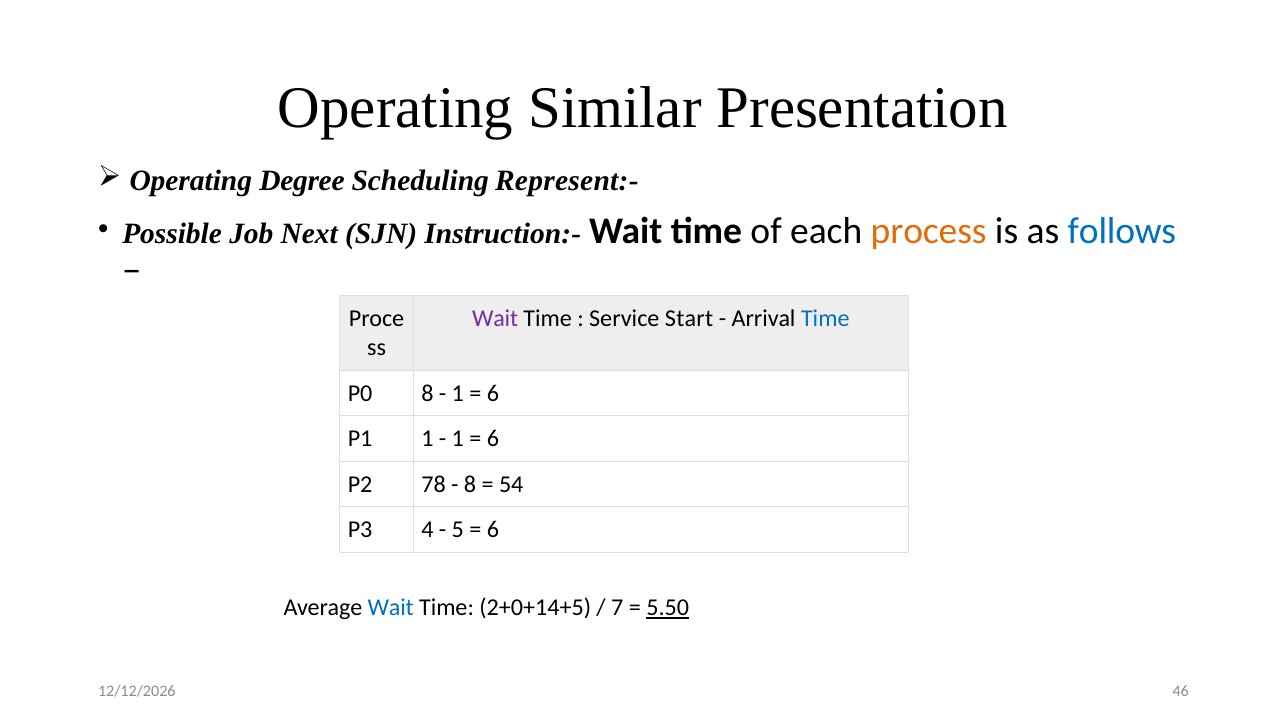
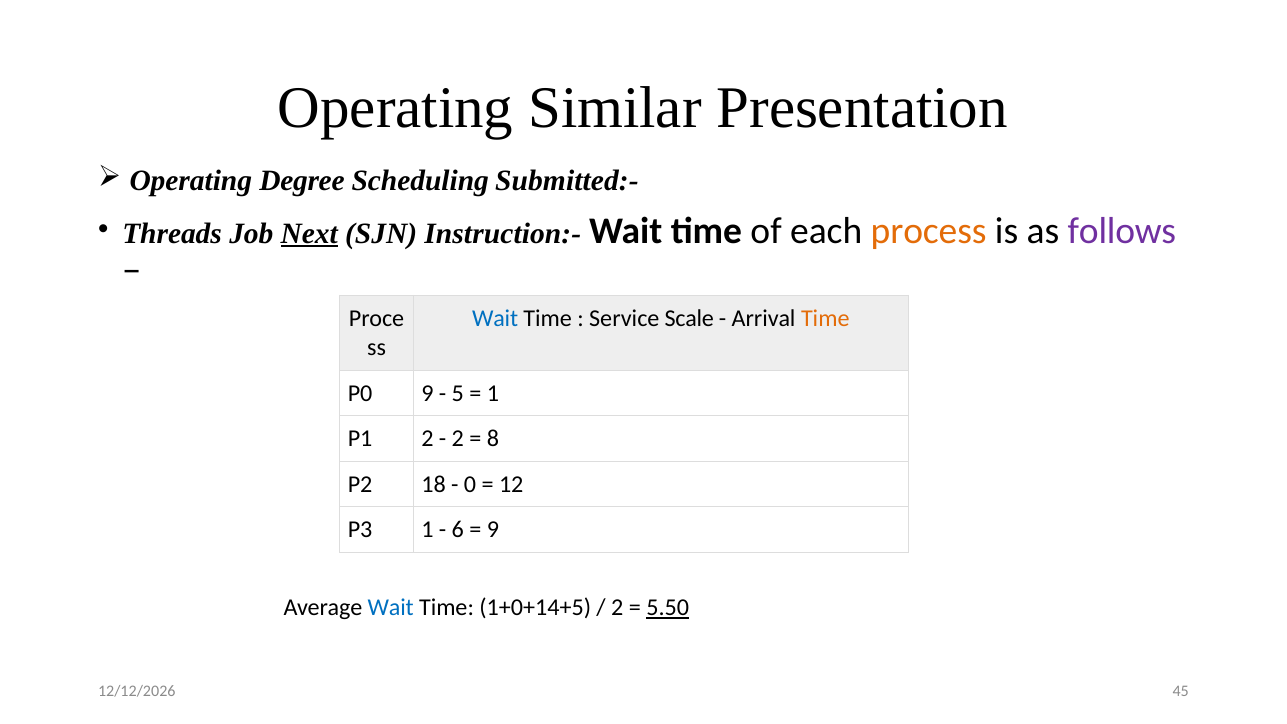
Represent:-: Represent:- -> Submitted:-
Possible: Possible -> Threads
Next underline: none -> present
follows colour: blue -> purple
Wait at (495, 318) colour: purple -> blue
Start: Start -> Scale
Time at (825, 318) colour: blue -> orange
P0 8: 8 -> 9
1 at (458, 393): 1 -> 5
6 at (493, 393): 6 -> 1
P1 1: 1 -> 2
1 at (458, 439): 1 -> 2
6 at (493, 439): 6 -> 8
78: 78 -> 18
8 at (470, 484): 8 -> 0
54: 54 -> 12
P3 4: 4 -> 1
5: 5 -> 6
6 at (493, 530): 6 -> 9
2+0+14+5: 2+0+14+5 -> 1+0+14+5
7 at (617, 608): 7 -> 2
46: 46 -> 45
